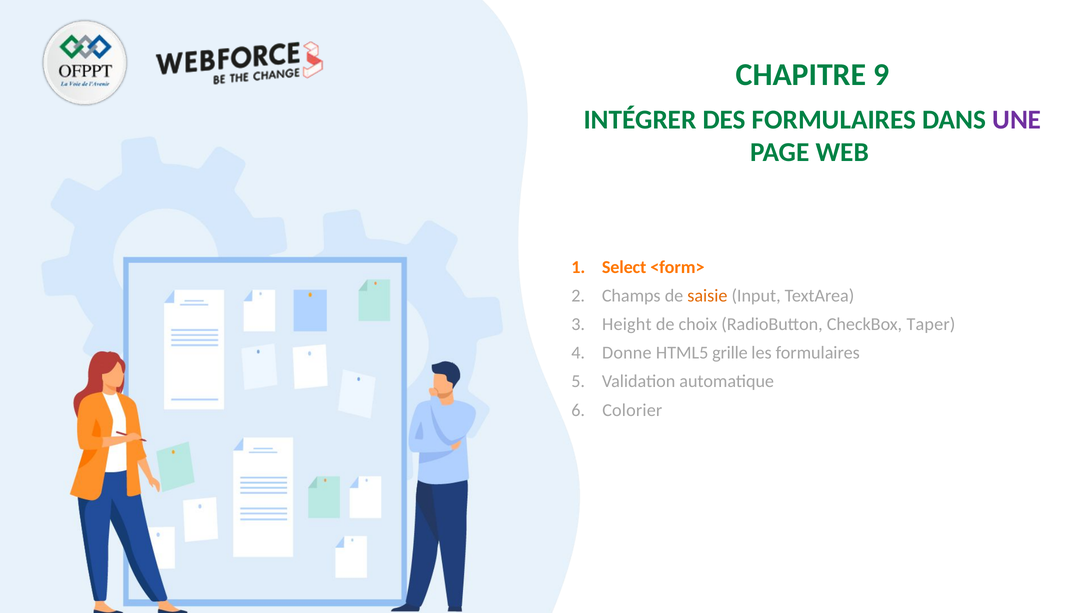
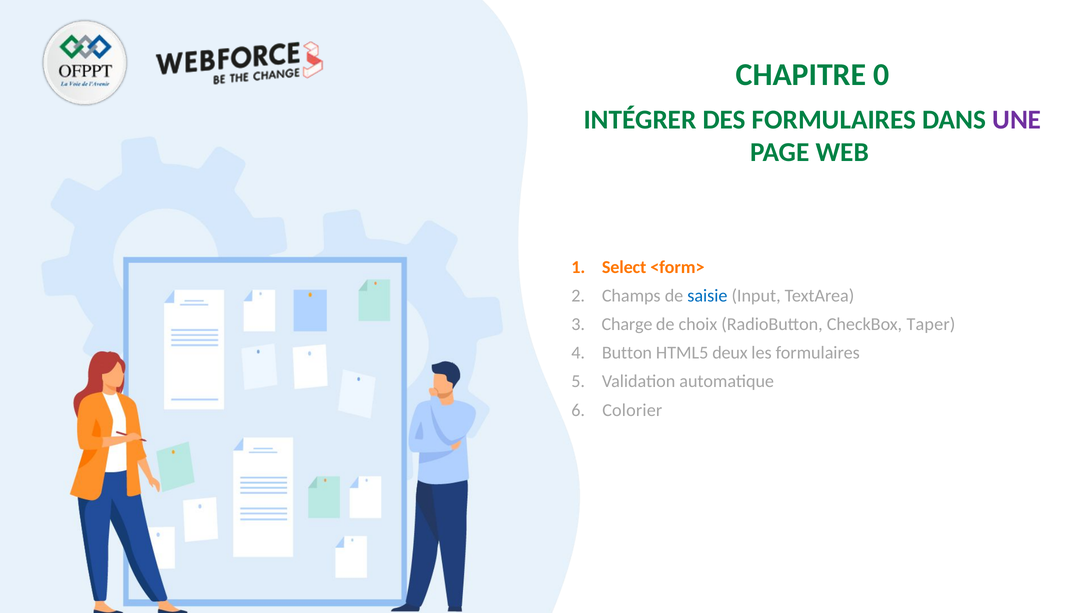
9: 9 -> 0
saisie colour: orange -> blue
Height: Height -> Charge
Donne: Donne -> Button
grille: grille -> deux
